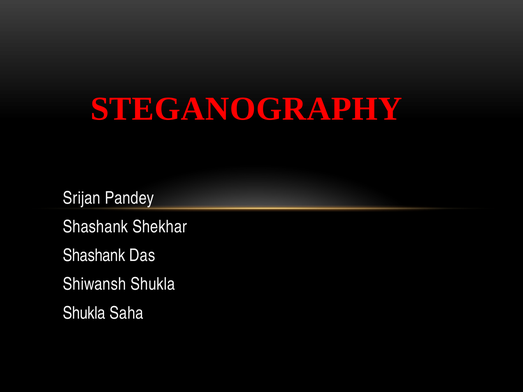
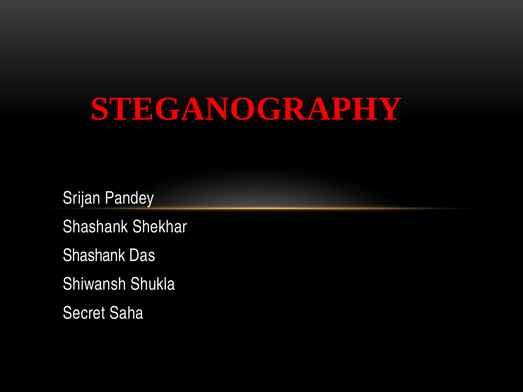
Shukla at (84, 313): Shukla -> Secret
